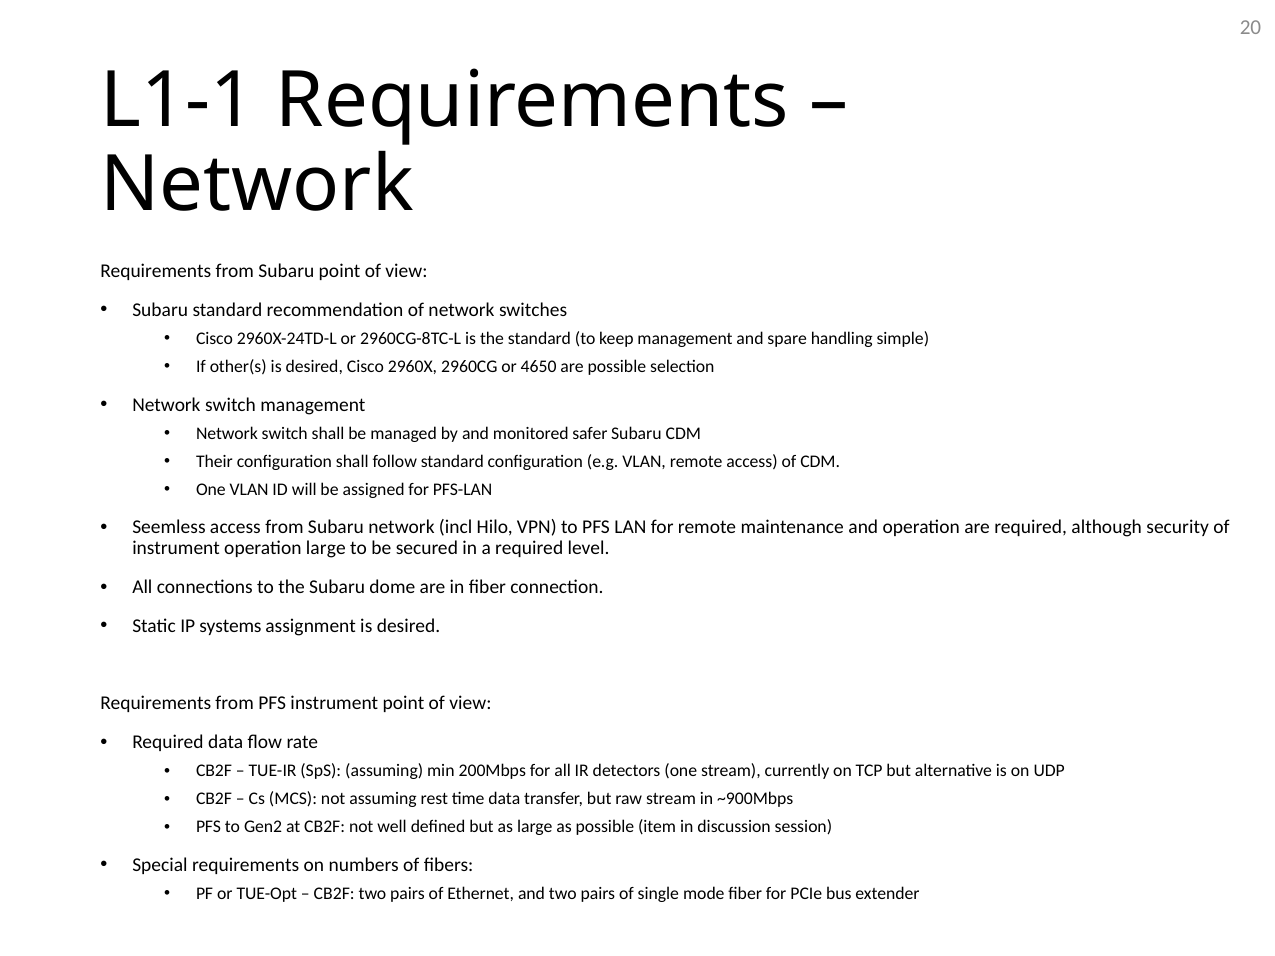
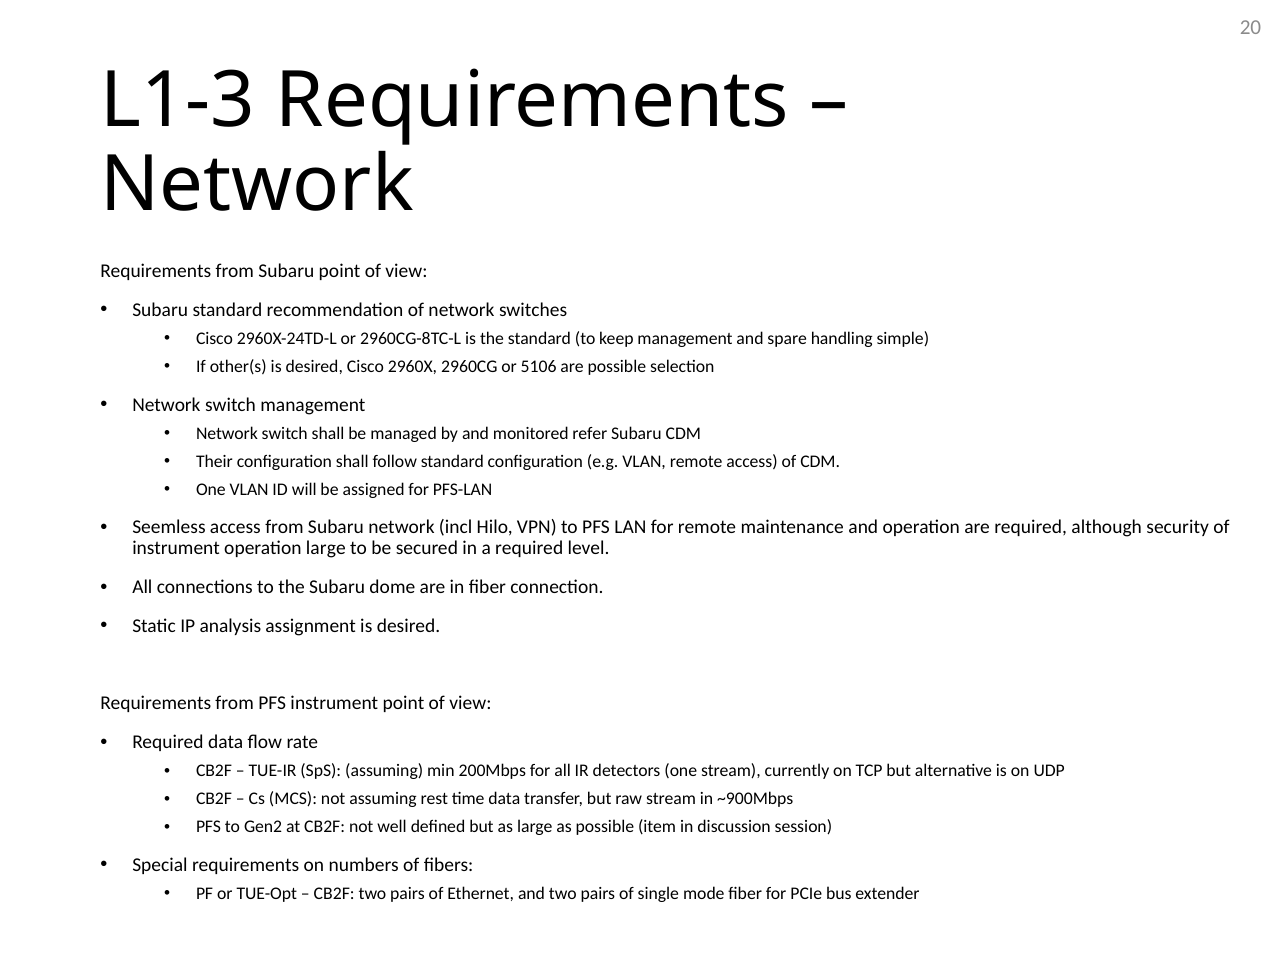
L1-1: L1-1 -> L1-3
4650: 4650 -> 5106
safer: safer -> refer
systems: systems -> analysis
